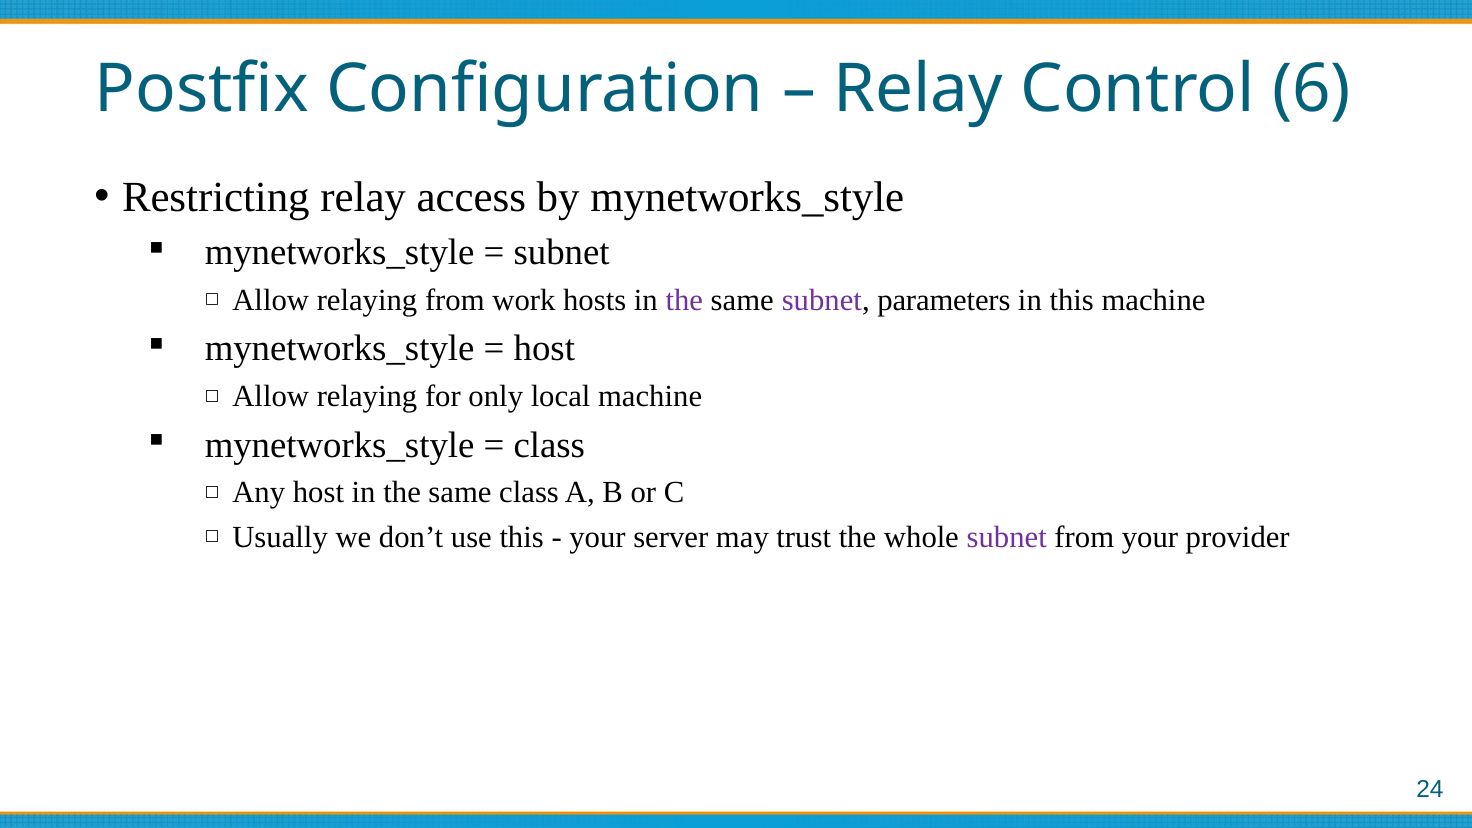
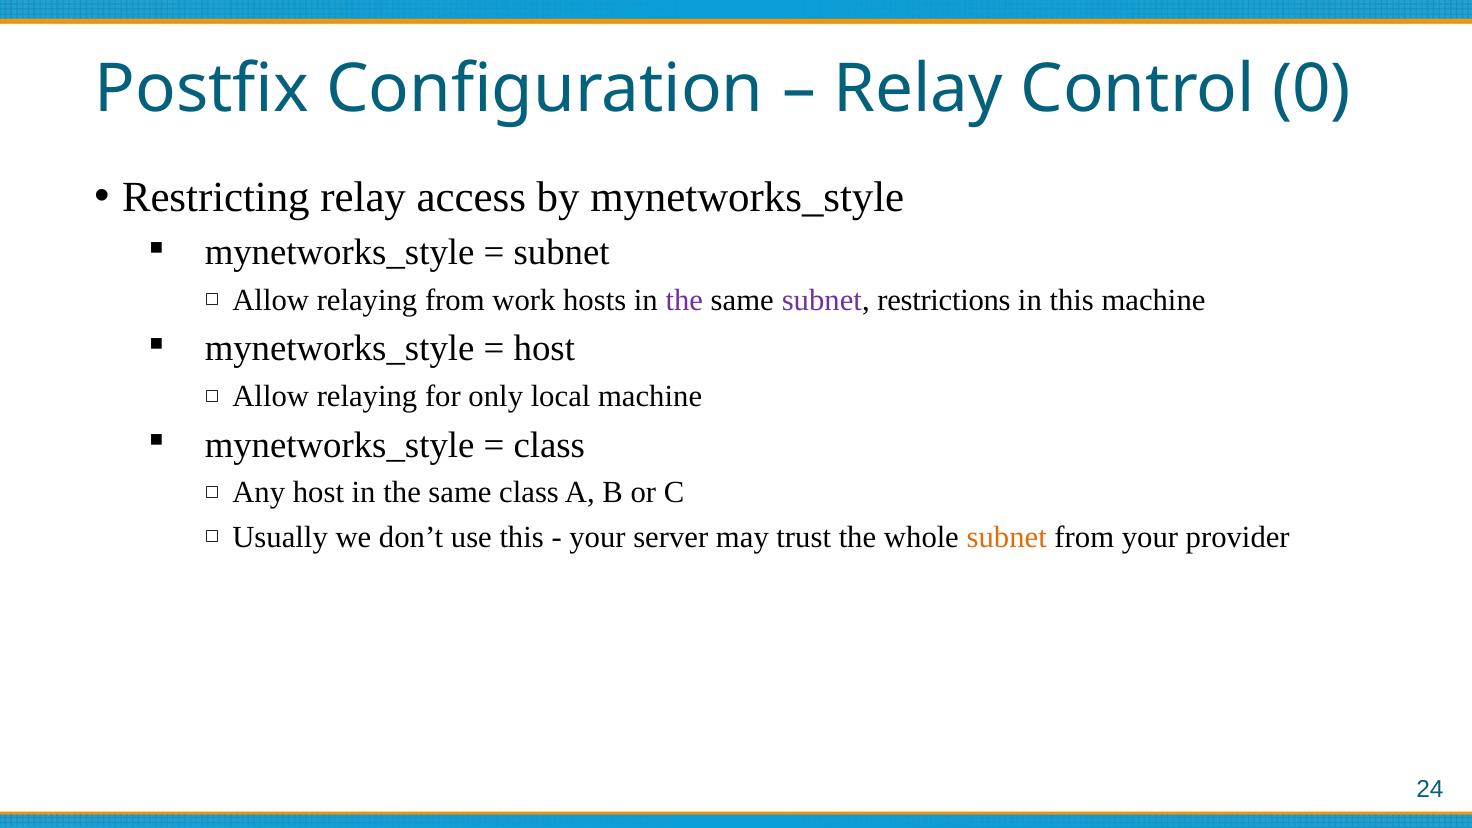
6: 6 -> 0
parameters: parameters -> restrictions
subnet at (1007, 537) colour: purple -> orange
